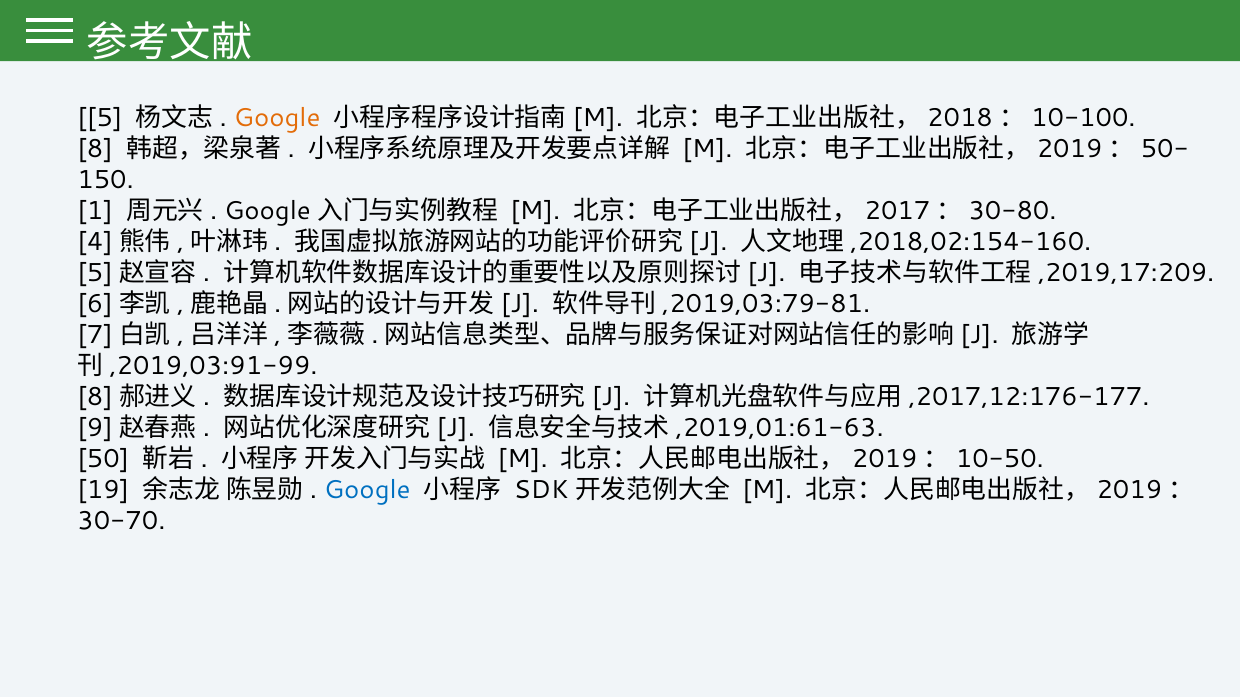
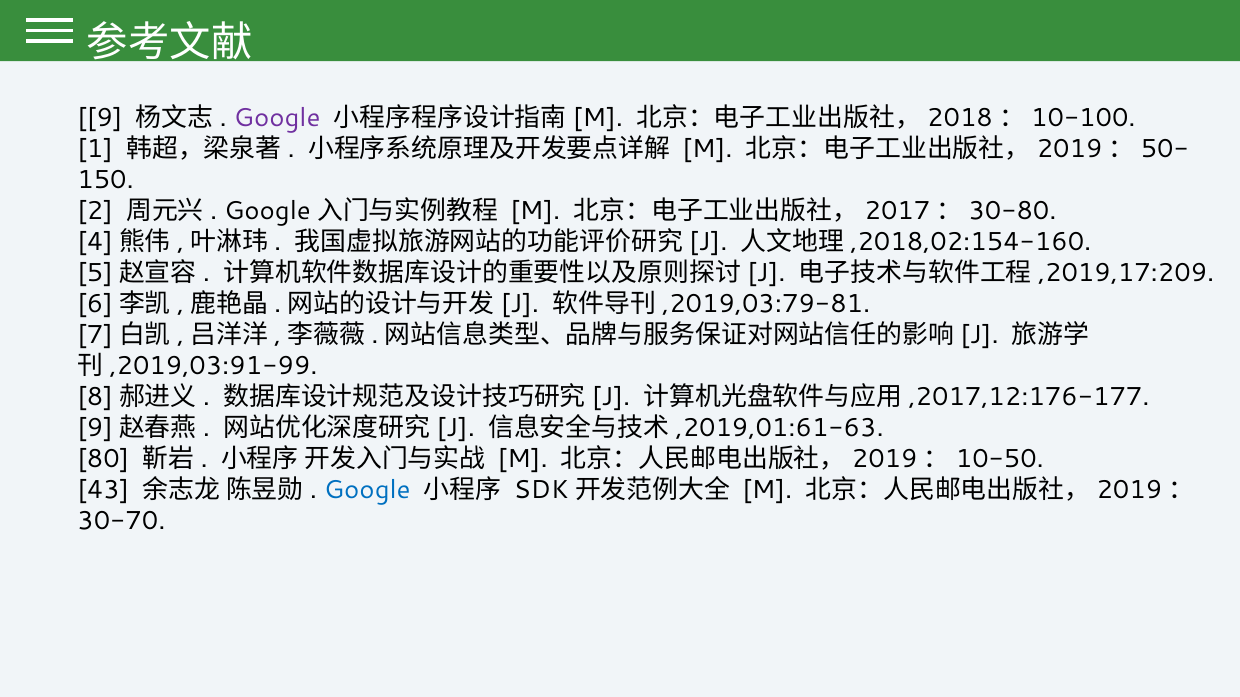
5: 5 -> 9
Google at (277, 118) colour: orange -> purple
8: 8 -> 1
1: 1 -> 2
50: 50 -> 80
19: 19 -> 43
